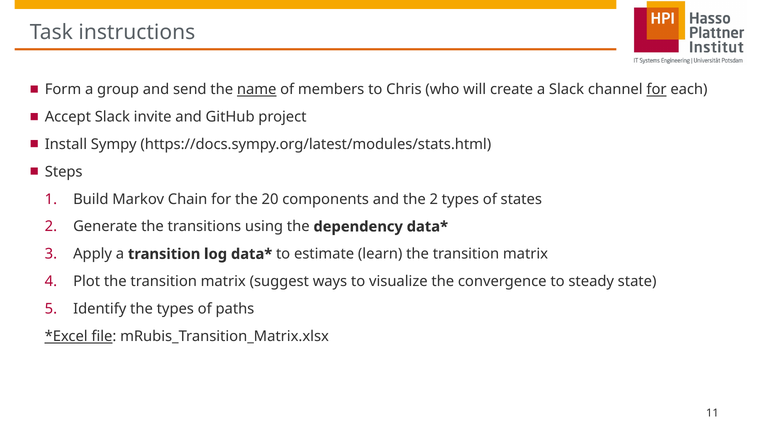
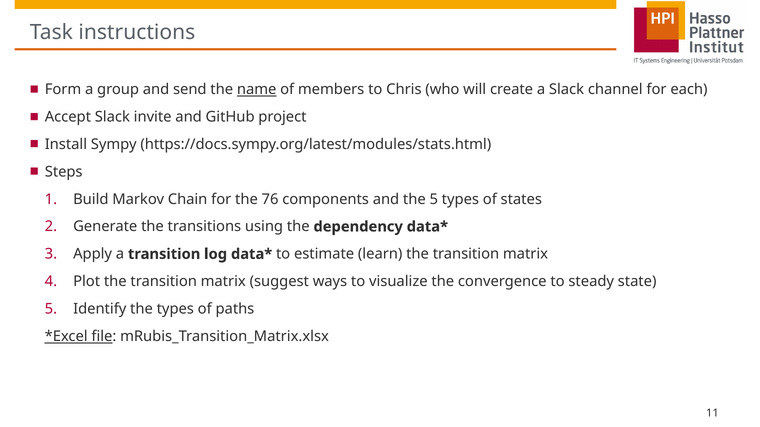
for at (657, 90) underline: present -> none
20: 20 -> 76
the 2: 2 -> 5
